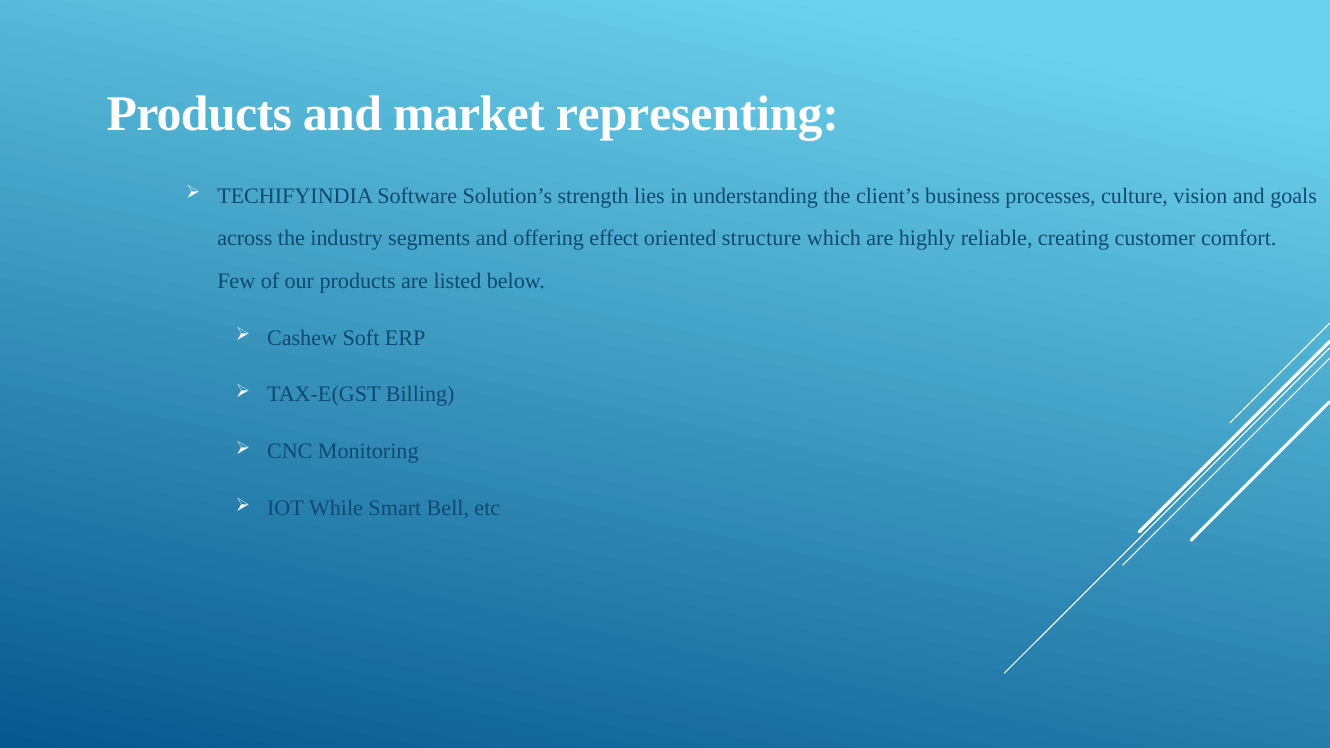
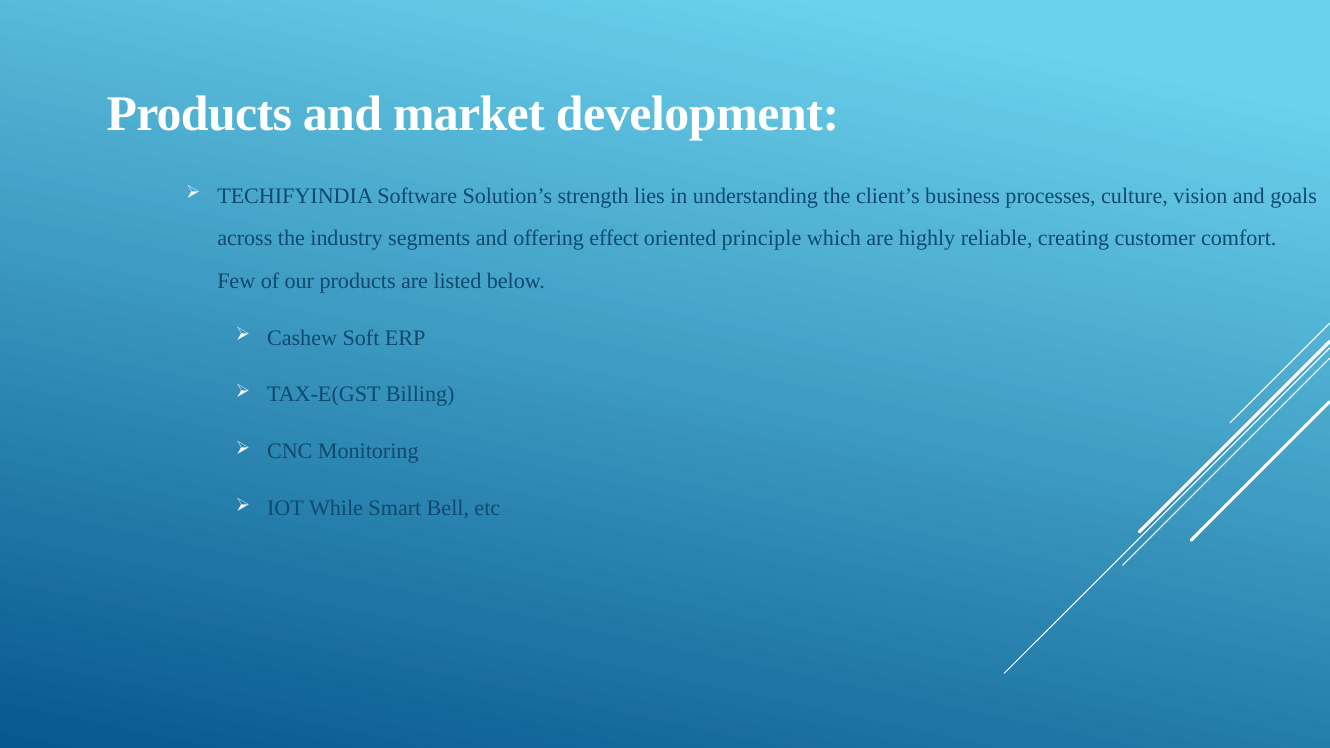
representing: representing -> development
structure: structure -> principle
